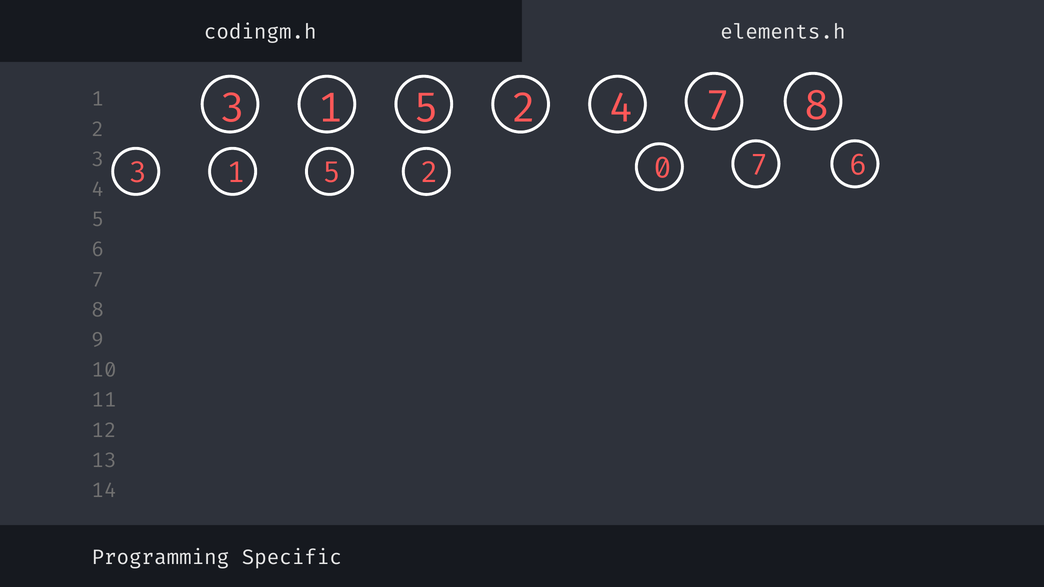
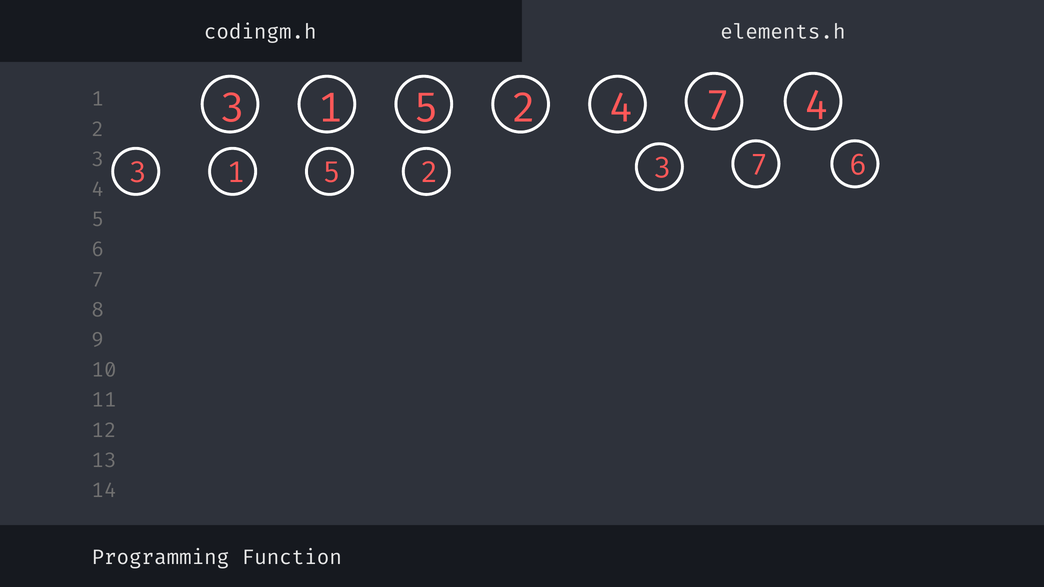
4 7 8: 8 -> 4
5 2 0: 0 -> 3
Specific: Specific -> Function
